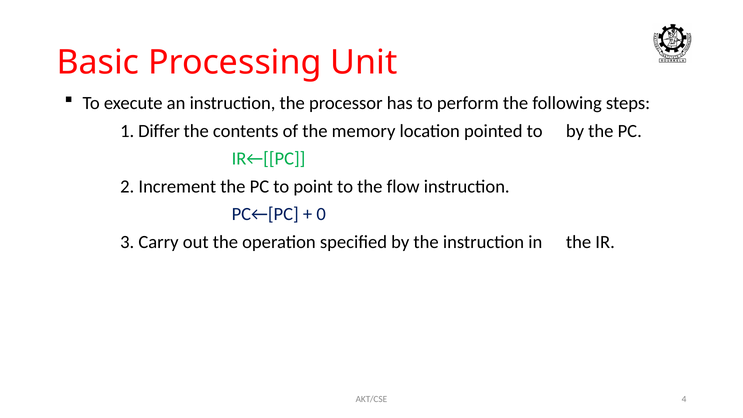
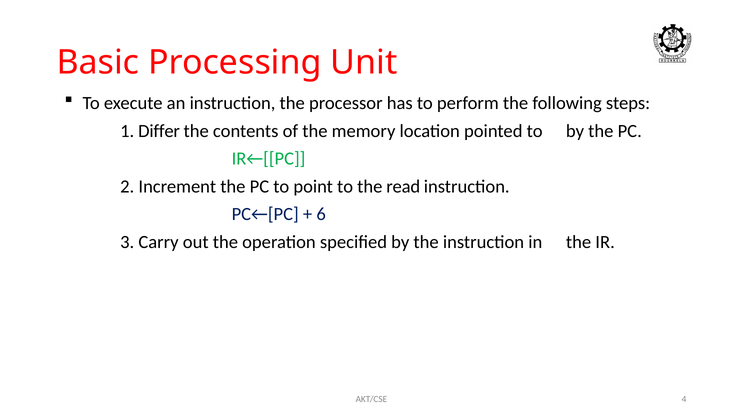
flow: flow -> read
0: 0 -> 6
